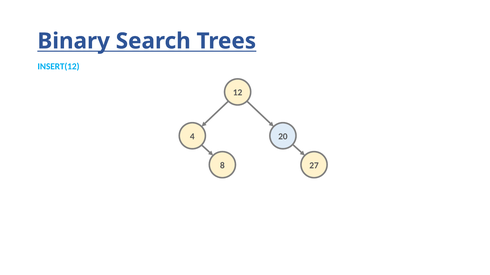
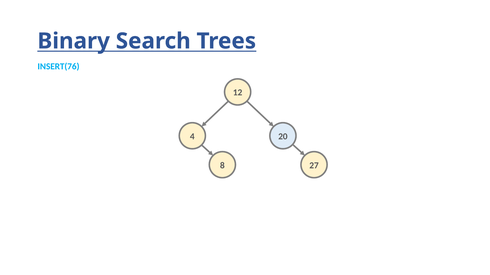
INSERT(12: INSERT(12 -> INSERT(76
